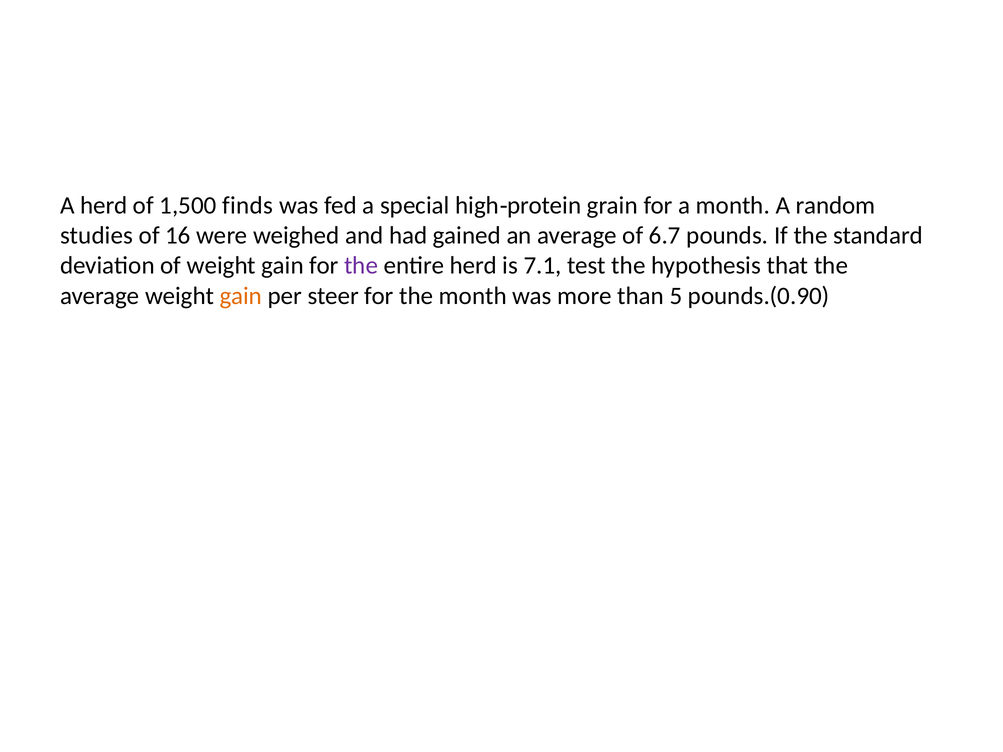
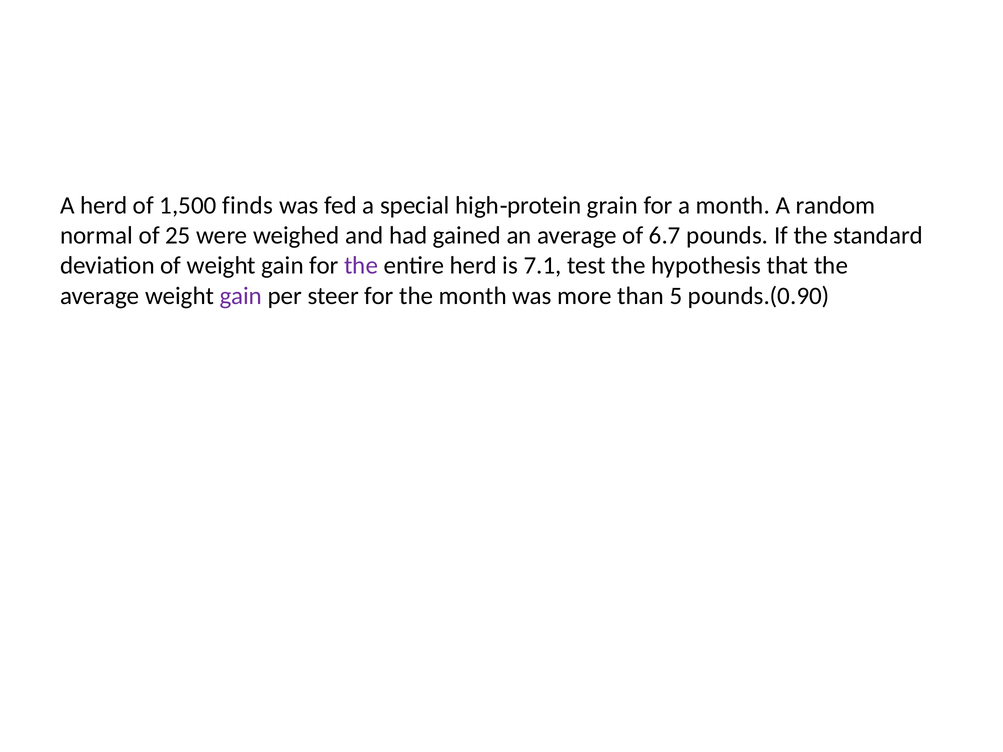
studies: studies -> normal
16: 16 -> 25
gain at (241, 296) colour: orange -> purple
